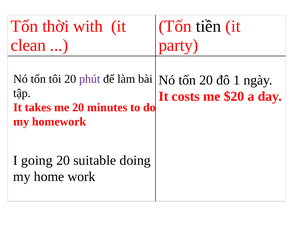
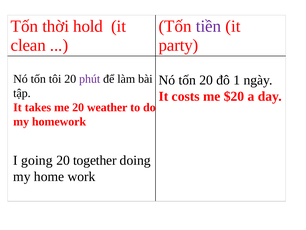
with: with -> hold
tiền colour: black -> purple
minutes: minutes -> weather
suitable: suitable -> together
